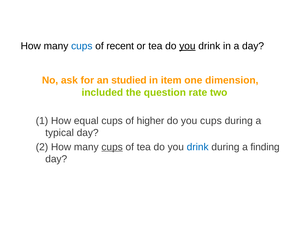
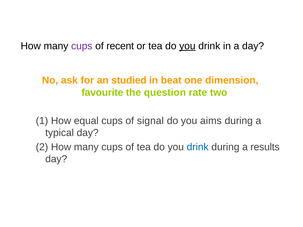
cups at (82, 46) colour: blue -> purple
item: item -> beat
included: included -> favourite
higher: higher -> signal
you cups: cups -> aims
cups at (112, 147) underline: present -> none
finding: finding -> results
